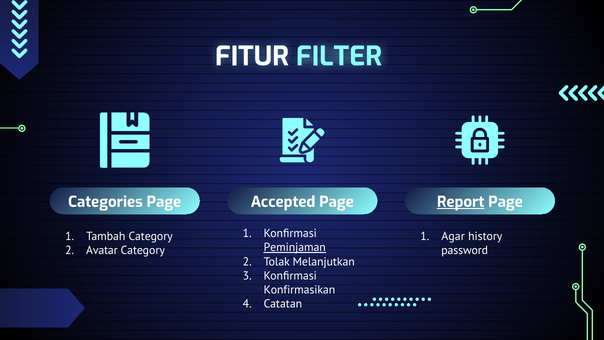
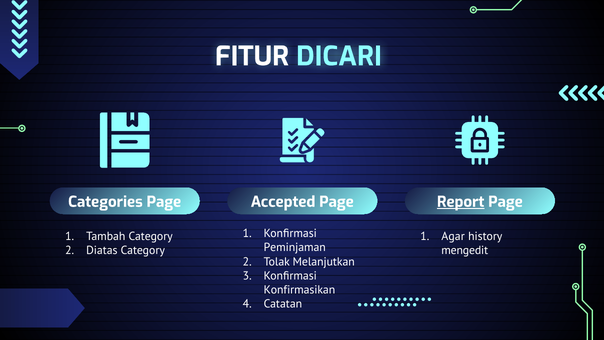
FILTER: FILTER -> DICARI
Peminjaman underline: present -> none
Avatar: Avatar -> Diatas
password: password -> mengedit
